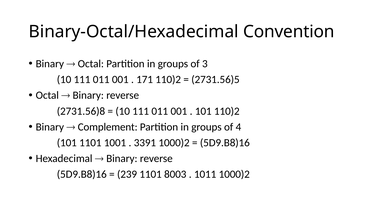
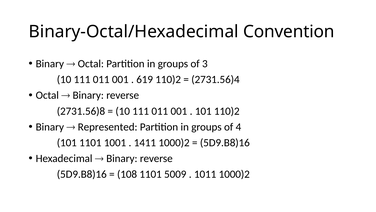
171: 171 -> 619
2731.56)5: 2731.56)5 -> 2731.56)4
Complement: Complement -> Represented
3391: 3391 -> 1411
239: 239 -> 108
8003: 8003 -> 5009
